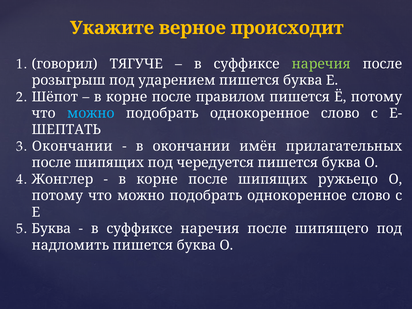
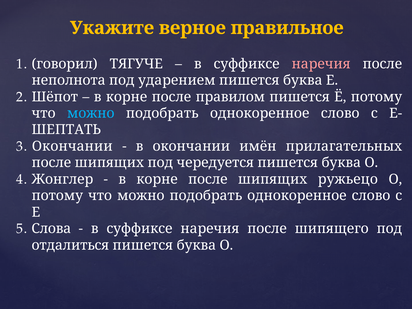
происходит: происходит -> правильное
наречия at (321, 64) colour: light green -> pink
розыгрыш: розыгрыш -> неполнота
Буква at (51, 229): Буква -> Слова
надломить: надломить -> отдалиться
